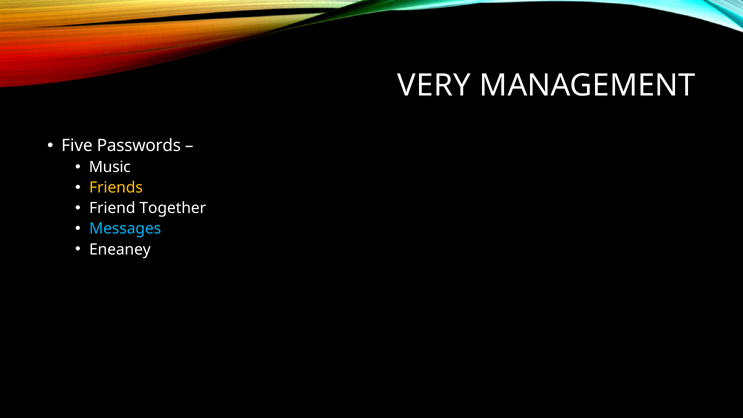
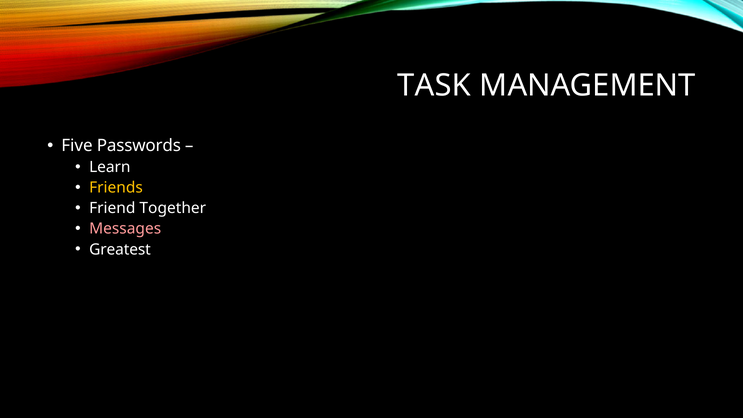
VERY: VERY -> TASK
Music: Music -> Learn
Messages colour: light blue -> pink
Eneaney: Eneaney -> Greatest
